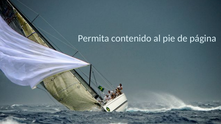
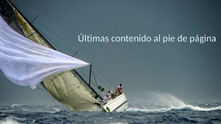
Permita: Permita -> Últimas
